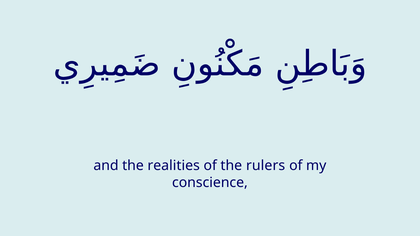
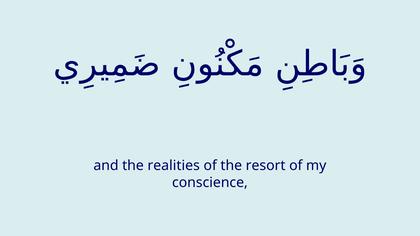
rulers: rulers -> resort
